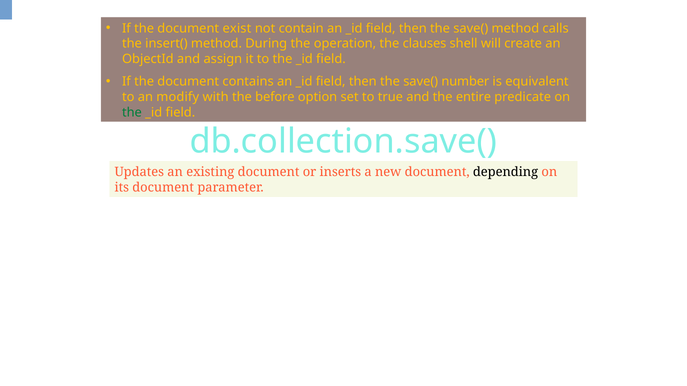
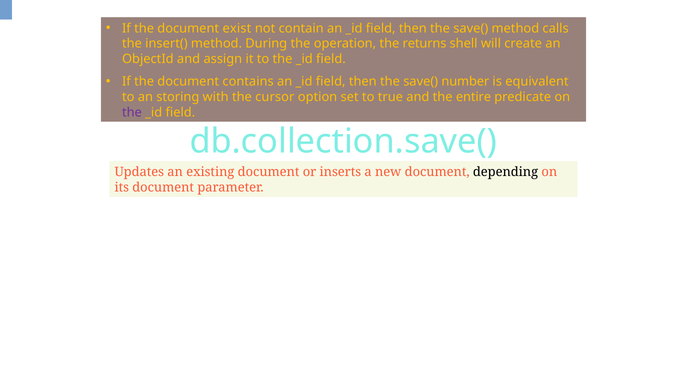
clauses: clauses -> returns
modify: modify -> storing
before: before -> cursor
the at (132, 112) colour: green -> purple
